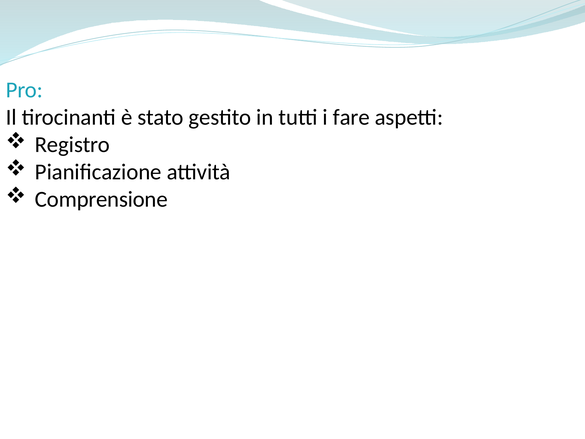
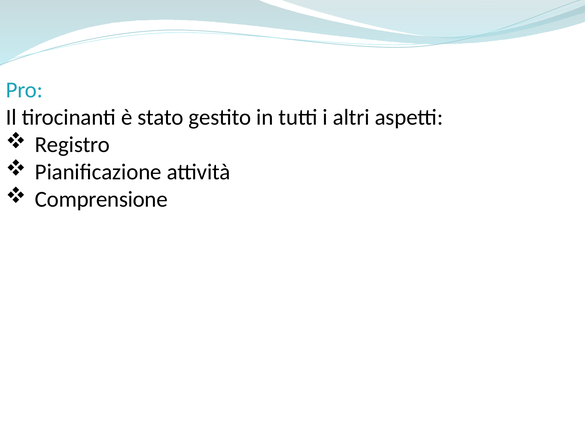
fare: fare -> altri
